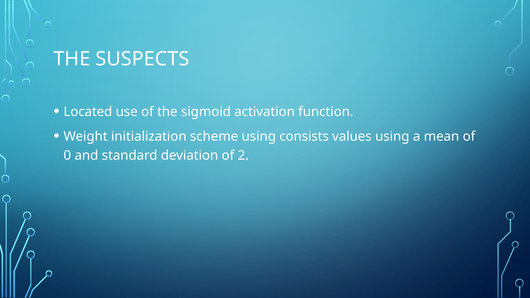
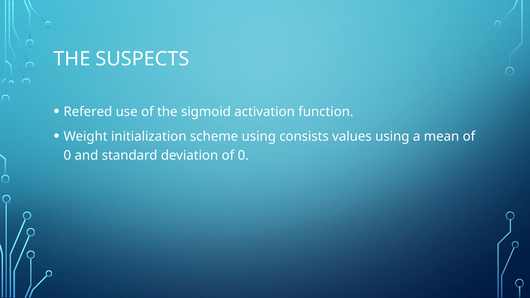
Located: Located -> Refered
deviation of 2: 2 -> 0
